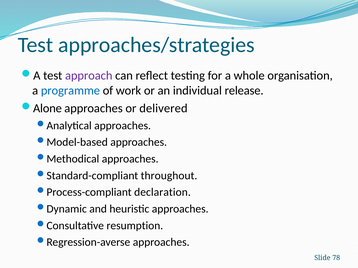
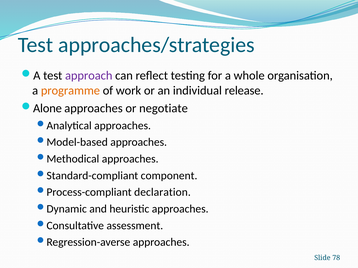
programme colour: blue -> orange
delivered: delivered -> negotiate
throughout: throughout -> component
resumption: resumption -> assessment
